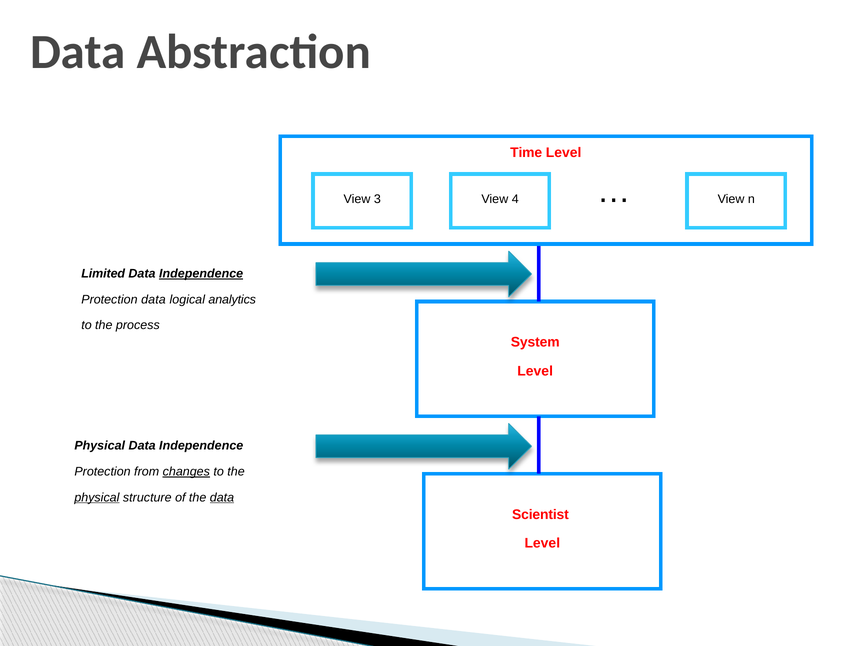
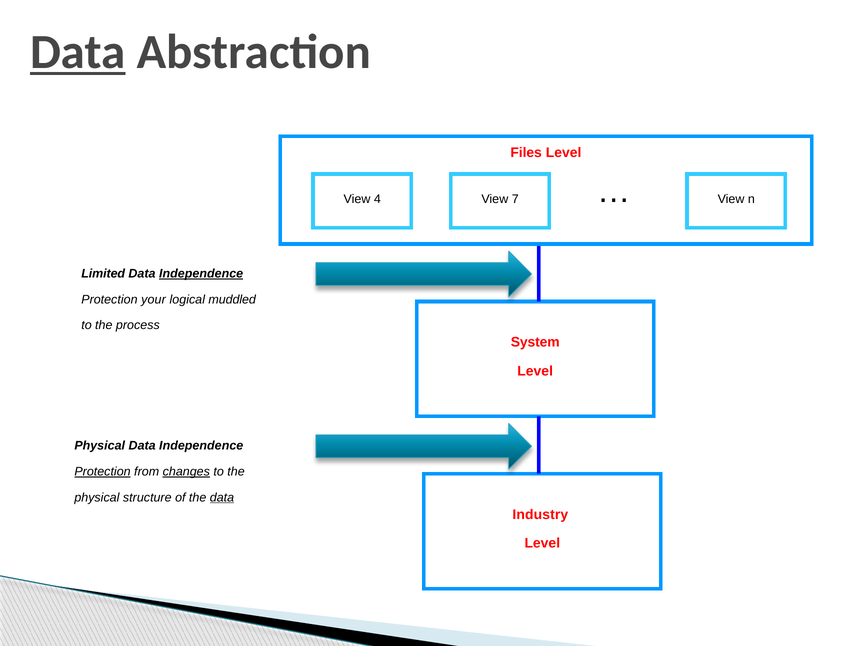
Data at (78, 52) underline: none -> present
Time: Time -> Files
3: 3 -> 4
4: 4 -> 7
Protection data: data -> your
analytics: analytics -> muddled
Protection at (103, 472) underline: none -> present
physical at (97, 498) underline: present -> none
Scientist: Scientist -> Industry
